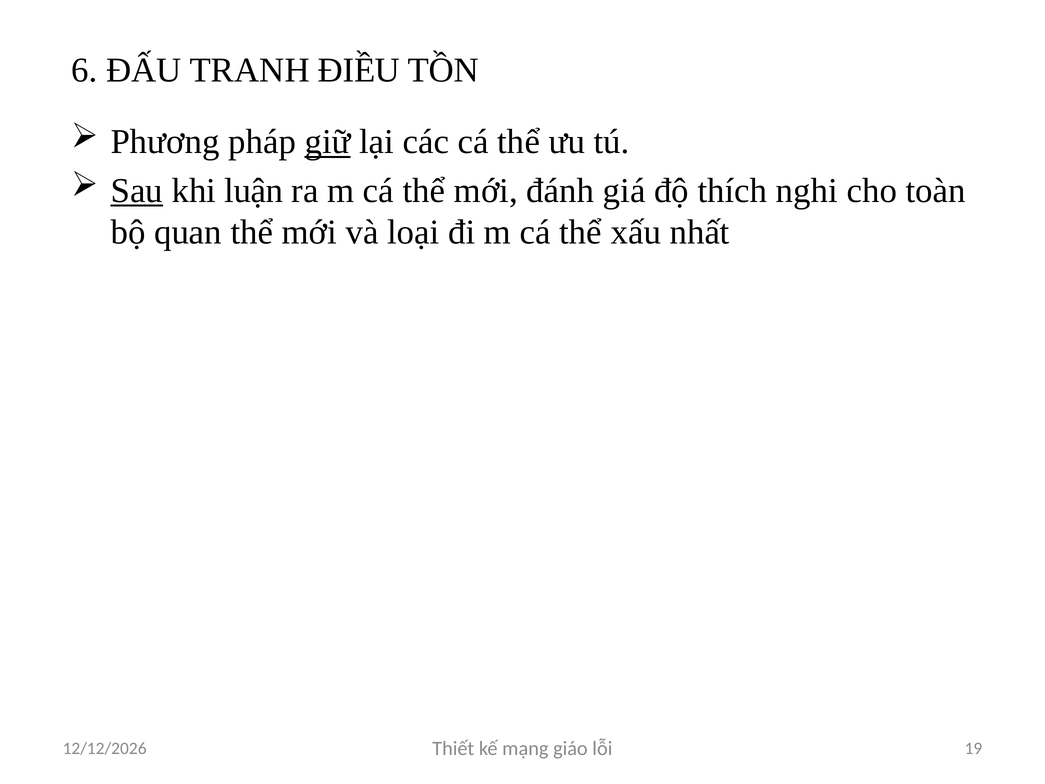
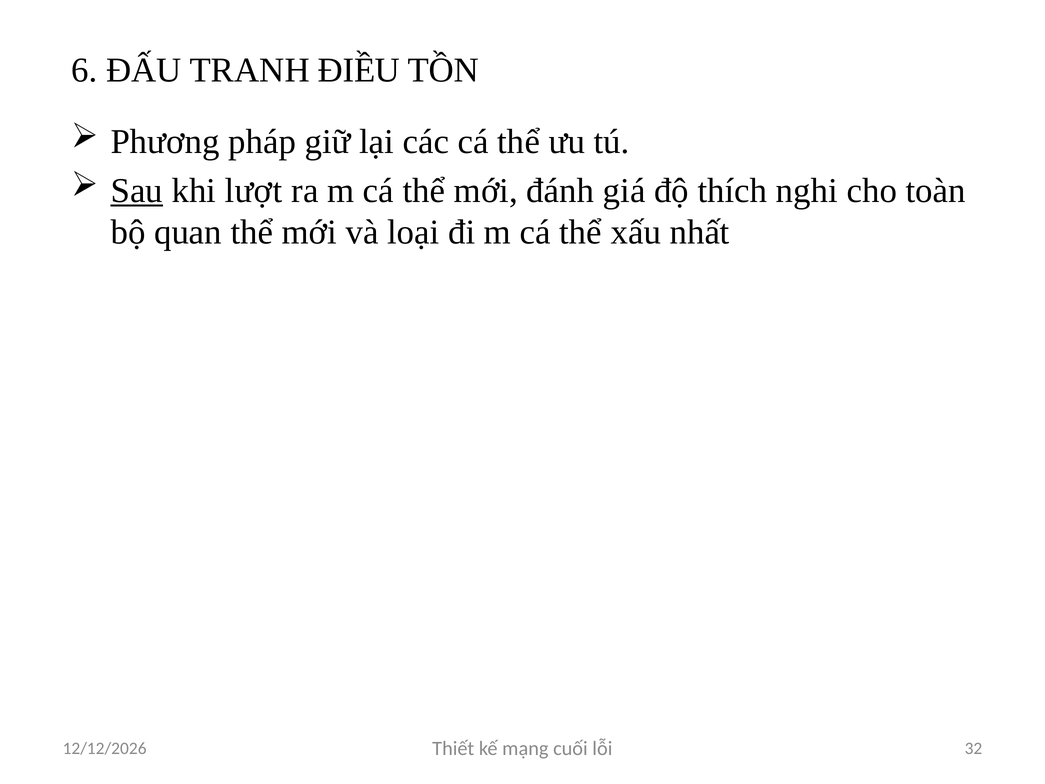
giữ underline: present -> none
luận: luận -> lượt
giáo: giáo -> cuối
19: 19 -> 32
